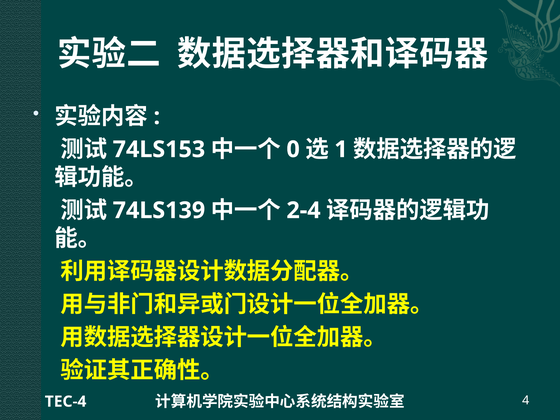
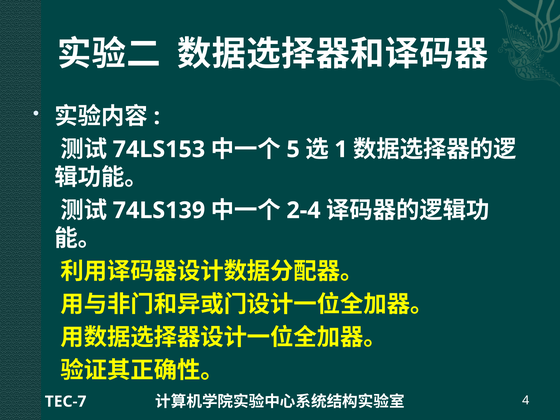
0: 0 -> 5
TEC-4: TEC-4 -> TEC-7
